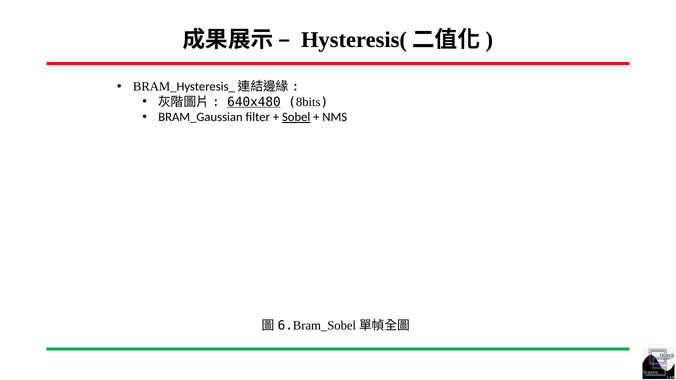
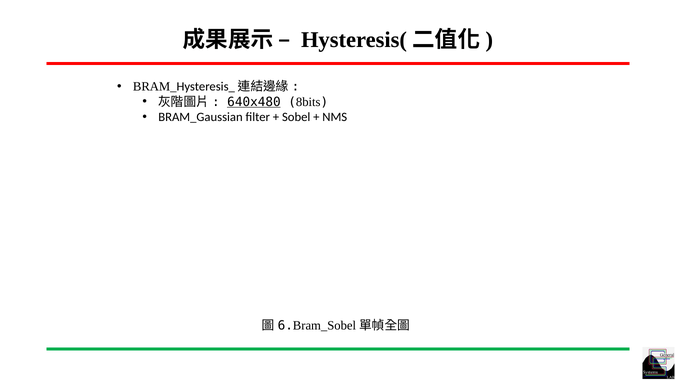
Sobel underline: present -> none
